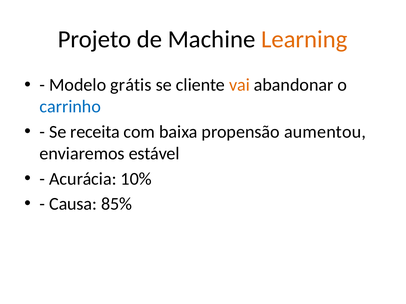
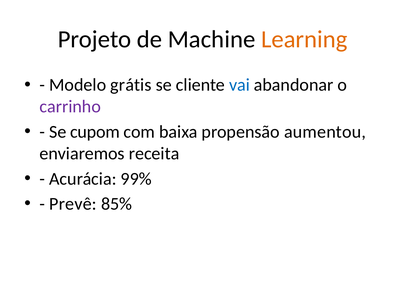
vai colour: orange -> blue
carrinho colour: blue -> purple
receita: receita -> cupom
estável: estável -> receita
10%: 10% -> 99%
Causa: Causa -> Prevê
